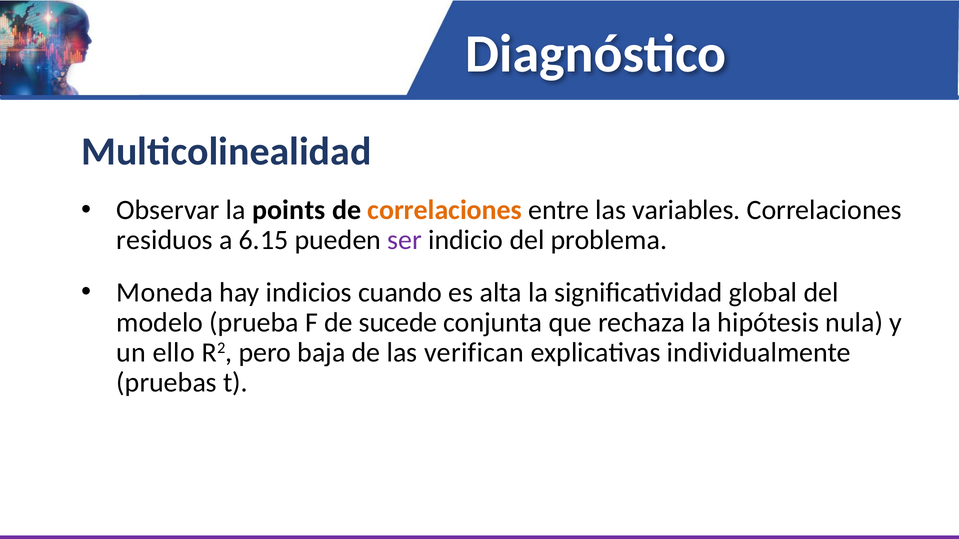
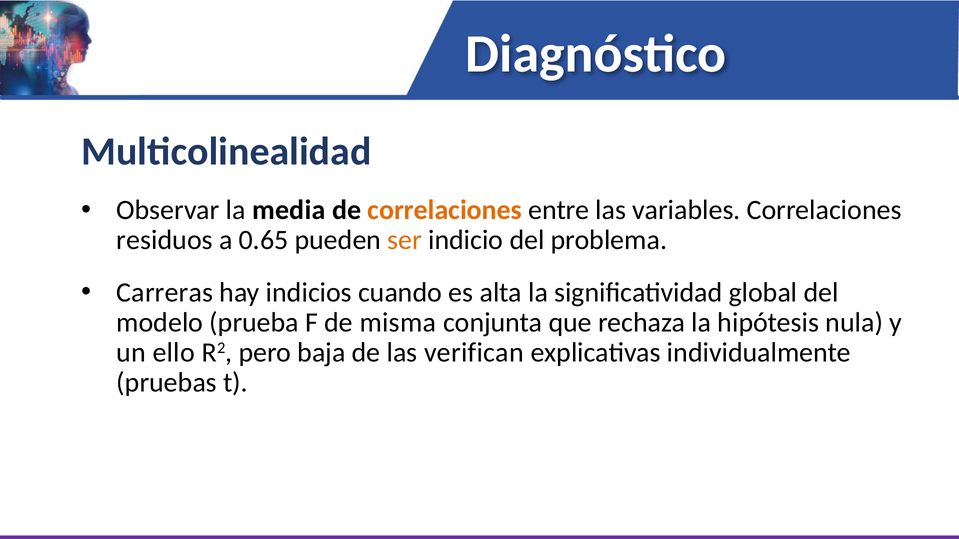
points: points -> media
6.15: 6.15 -> 0.65
ser colour: purple -> orange
Moneda: Moneda -> Carreras
sucede: sucede -> misma
